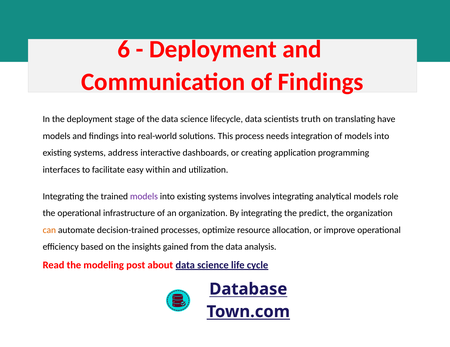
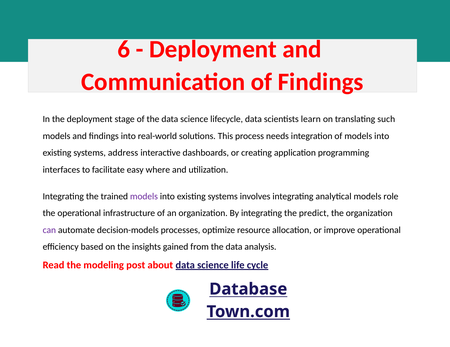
truth: truth -> learn
have: have -> such
within: within -> where
can colour: orange -> purple
decision-trained: decision-trained -> decision-models
